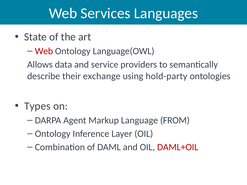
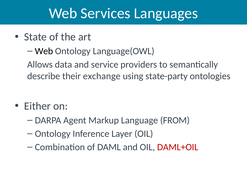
Web at (44, 51) colour: red -> black
hold-party: hold-party -> state-party
Types: Types -> Either
